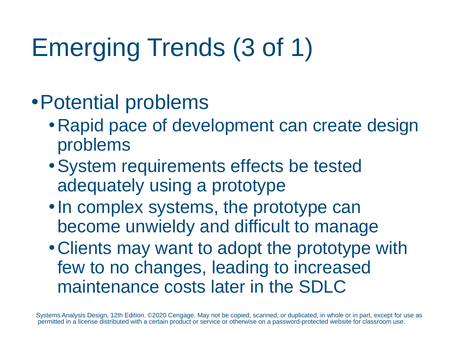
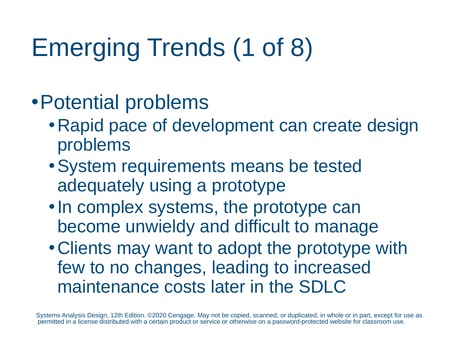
3: 3 -> 1
1: 1 -> 8
effects: effects -> means
